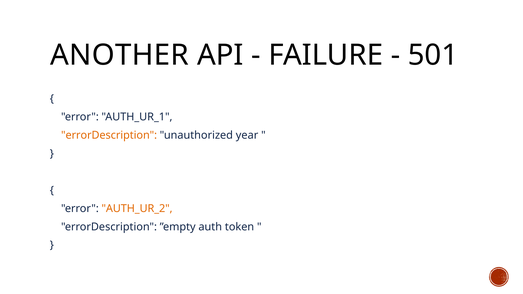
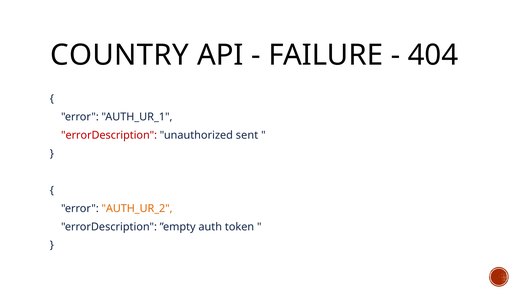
ANOTHER: ANOTHER -> COUNTRY
501: 501 -> 404
errorDescription at (109, 135) colour: orange -> red
year: year -> sent
